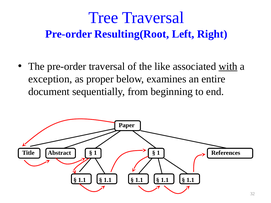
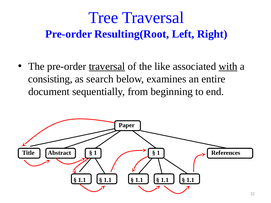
traversal at (107, 67) underline: none -> present
exception: exception -> consisting
proper: proper -> search
